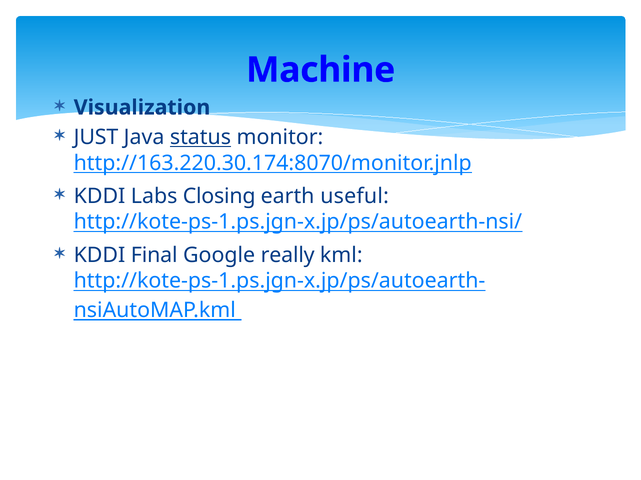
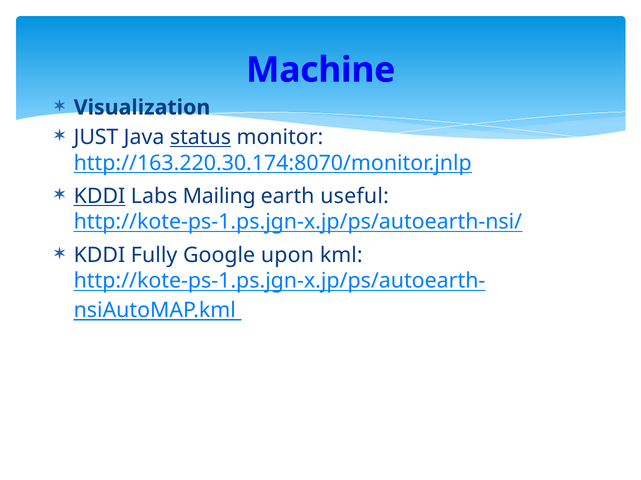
KDDI at (100, 197) underline: none -> present
Closing: Closing -> Mailing
Final: Final -> Fully
really: really -> upon
